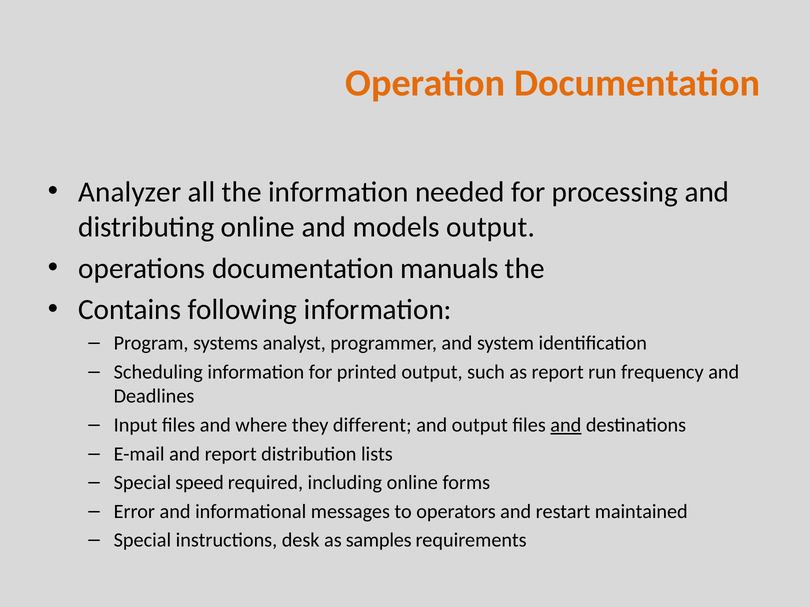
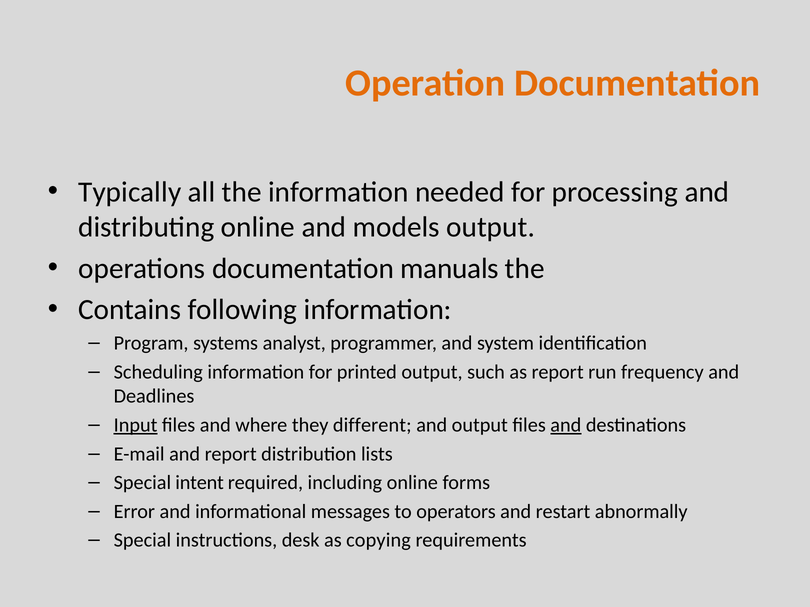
Analyzer: Analyzer -> Typically
Input underline: none -> present
speed: speed -> intent
maintained: maintained -> abnormally
samples: samples -> copying
